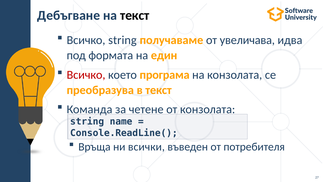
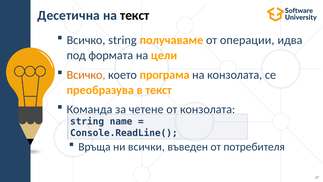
Дебъгване: Дебъгване -> Десетична
увеличава: увеличава -> операции
един: един -> цели
Всичко at (86, 75) colour: red -> orange
